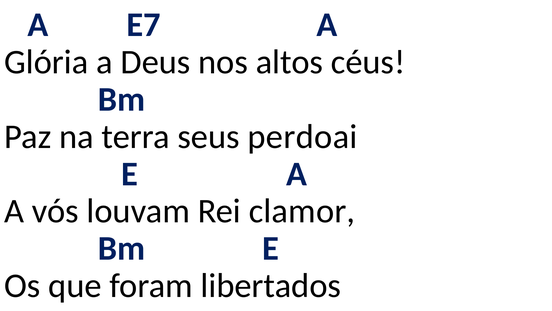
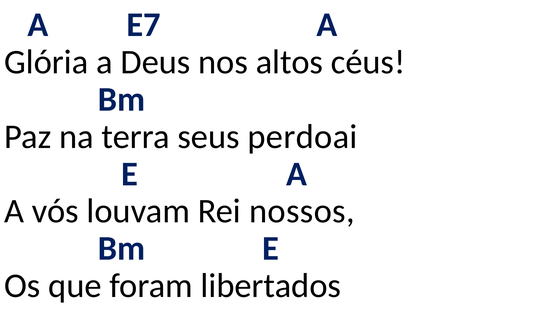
clamor: clamor -> nossos
